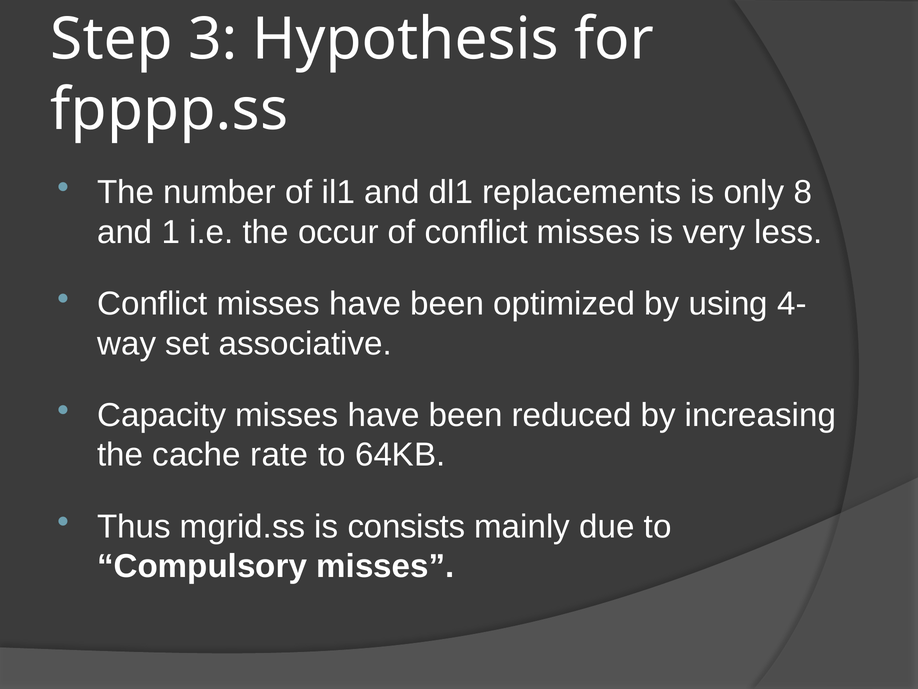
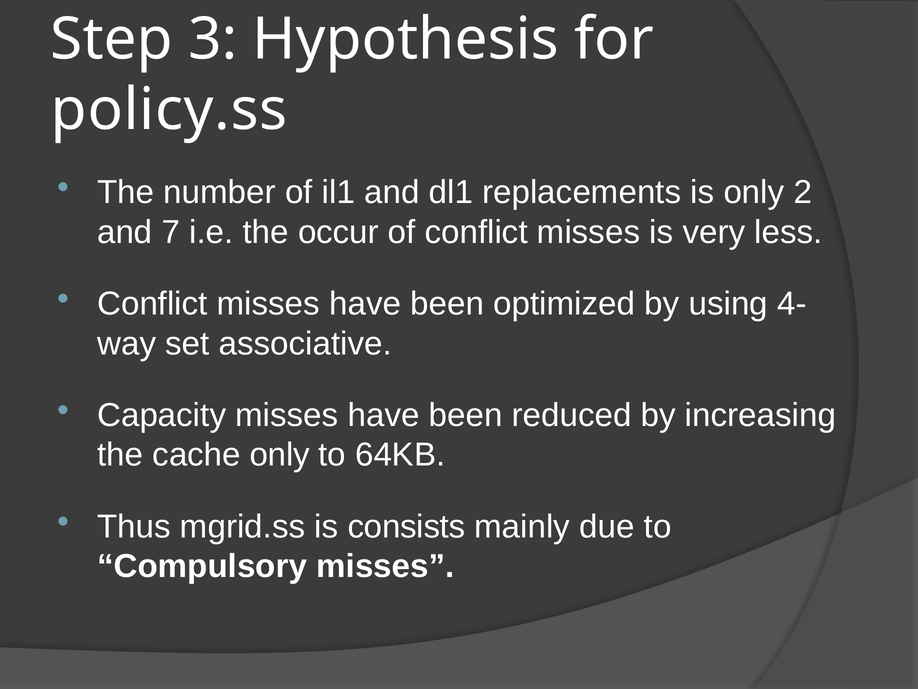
fpppp.ss: fpppp.ss -> policy.ss
8: 8 -> 2
1: 1 -> 7
cache rate: rate -> only
